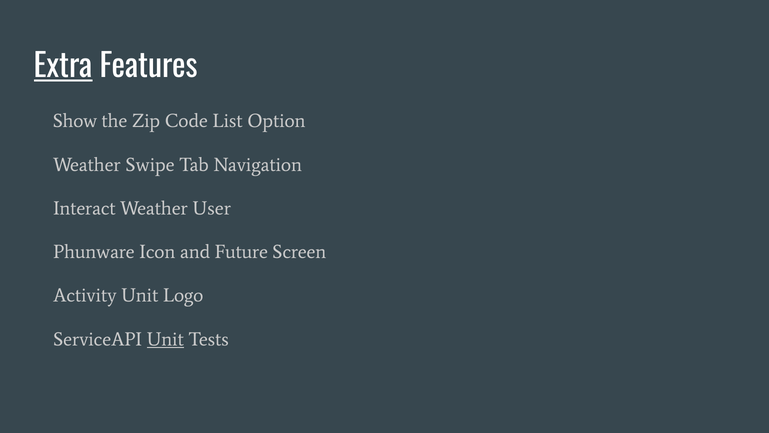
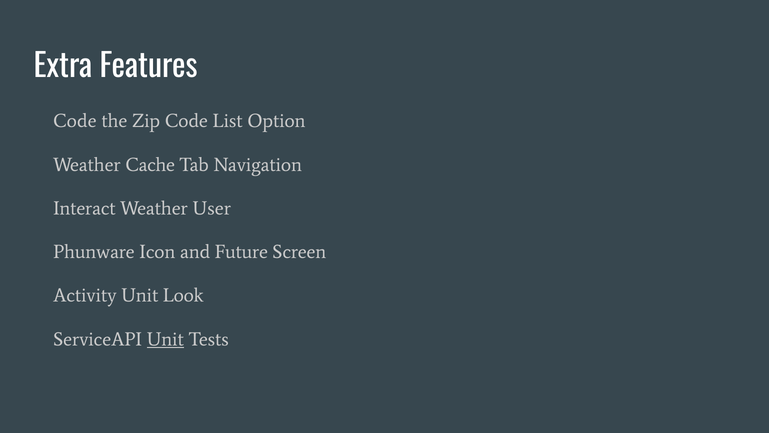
Extra underline: present -> none
Show at (75, 121): Show -> Code
Swipe: Swipe -> Cache
Logo: Logo -> Look
